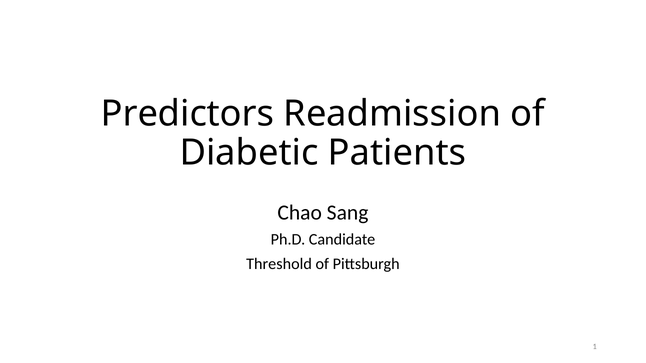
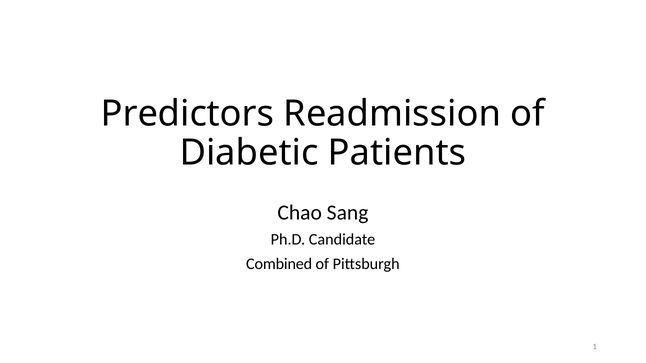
Threshold: Threshold -> Combined
